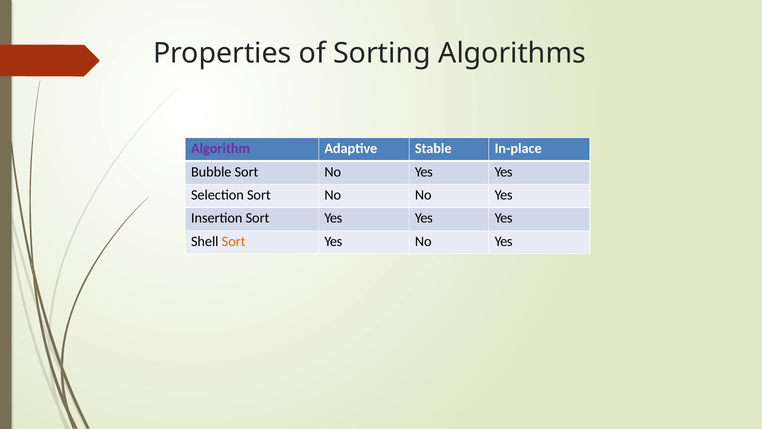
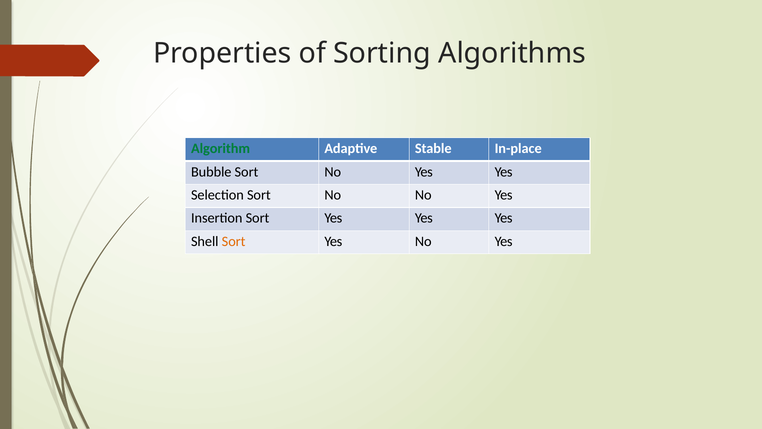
Algorithm colour: purple -> green
